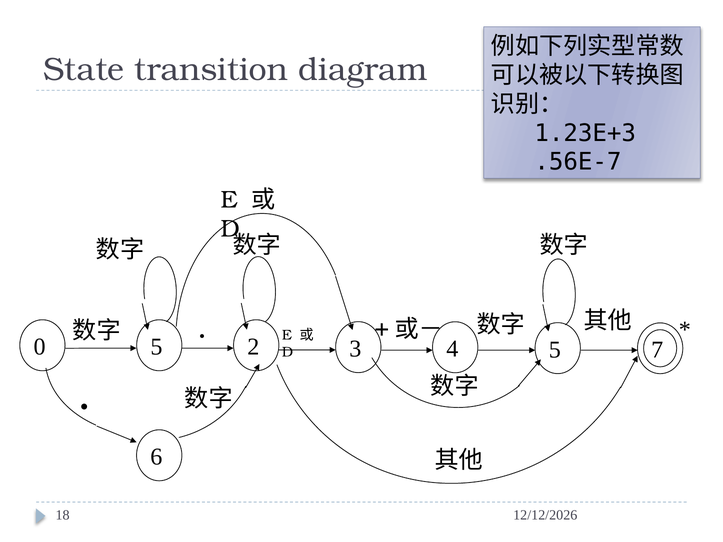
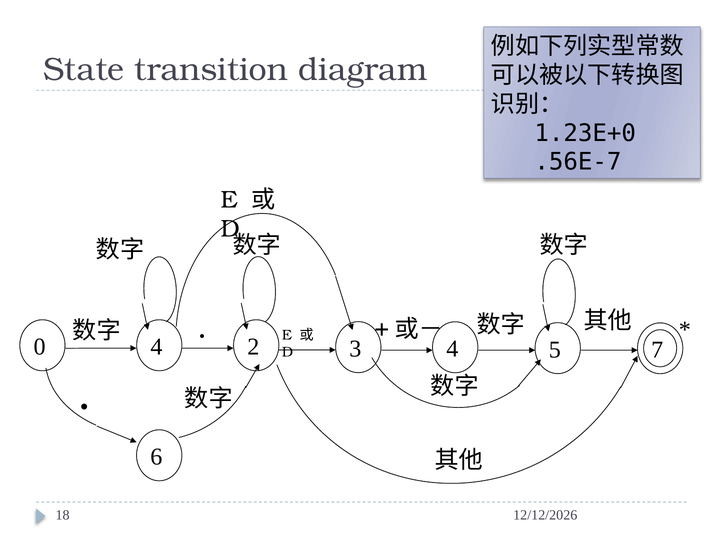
1.23E+3: 1.23E+3 -> 1.23E+0
0 5: 5 -> 4
